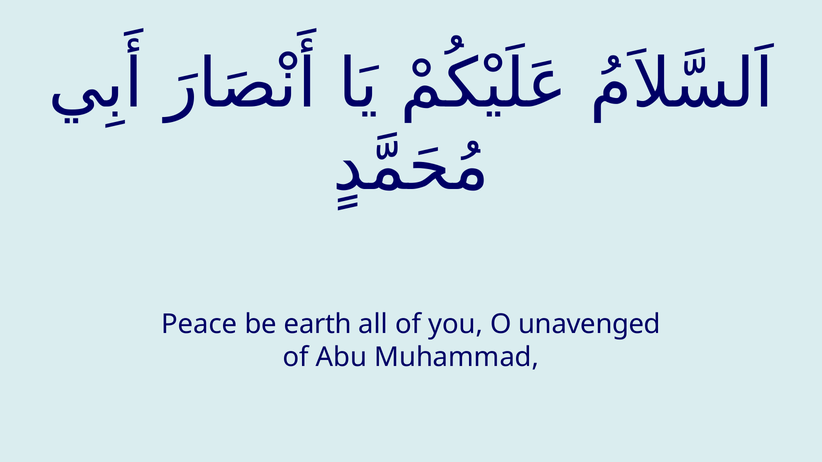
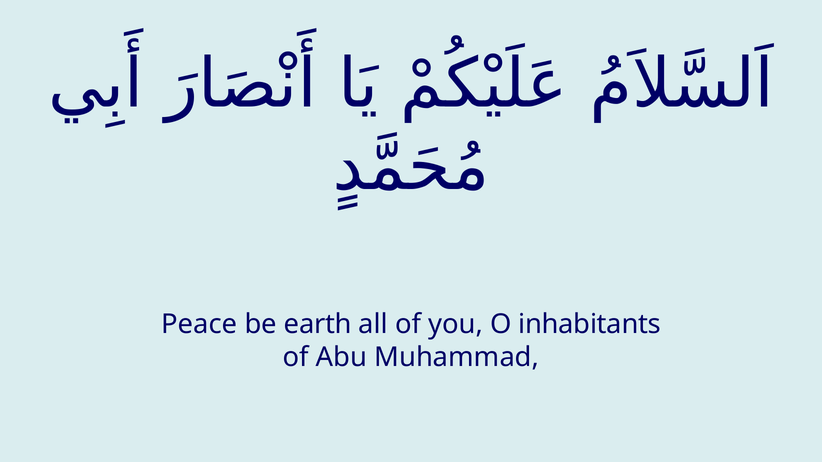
unavenged: unavenged -> inhabitants
